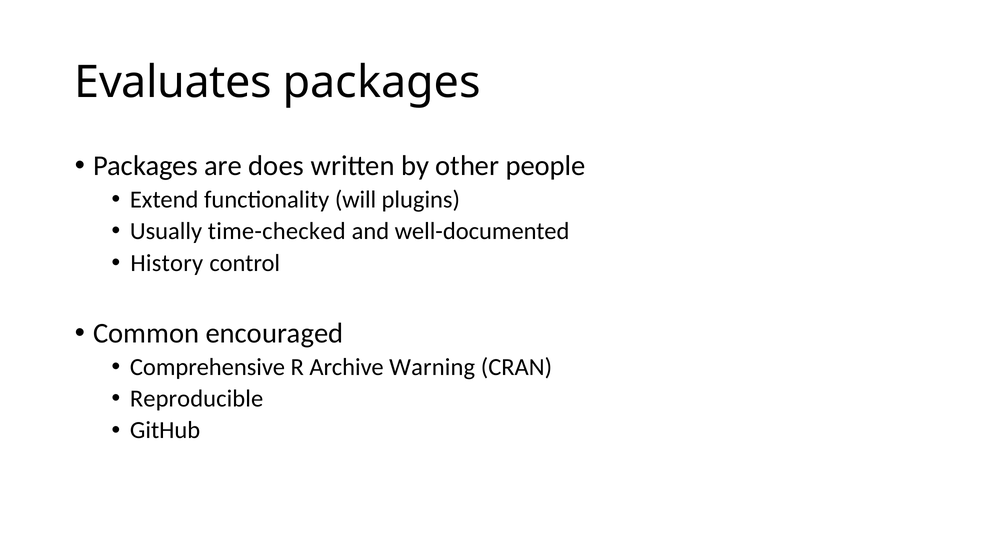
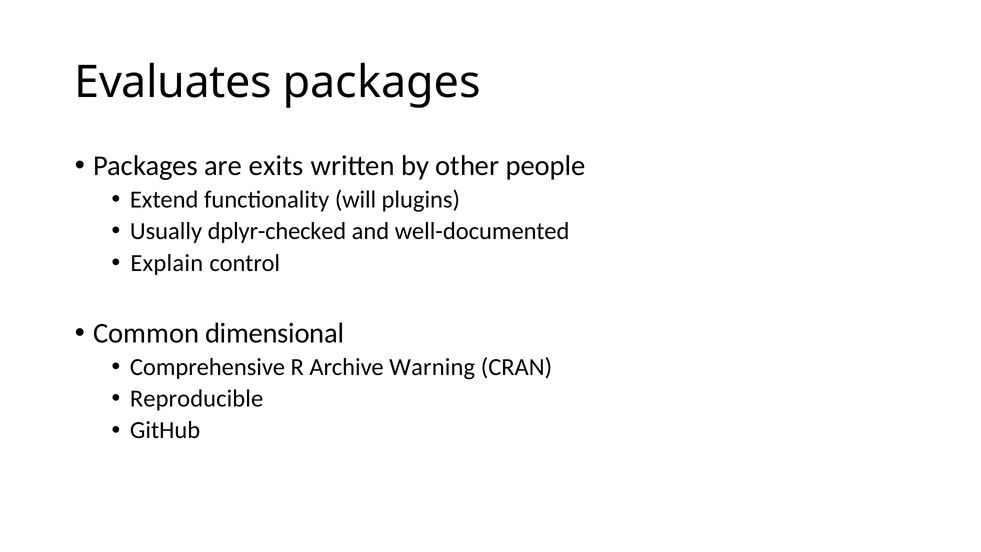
does: does -> exits
time-checked: time-checked -> dplyr-checked
History: History -> Explain
encouraged: encouraged -> dimensional
